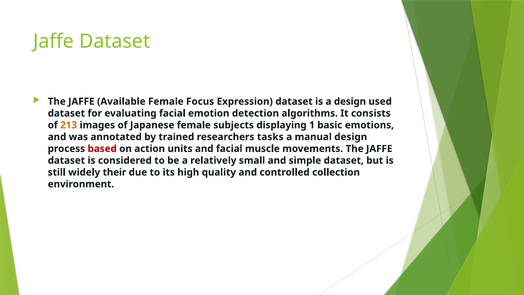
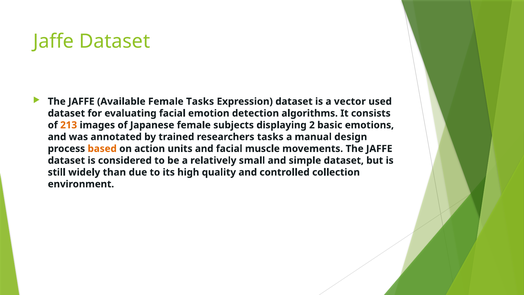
Female Focus: Focus -> Tasks
a design: design -> vector
1: 1 -> 2
based colour: red -> orange
their: their -> than
